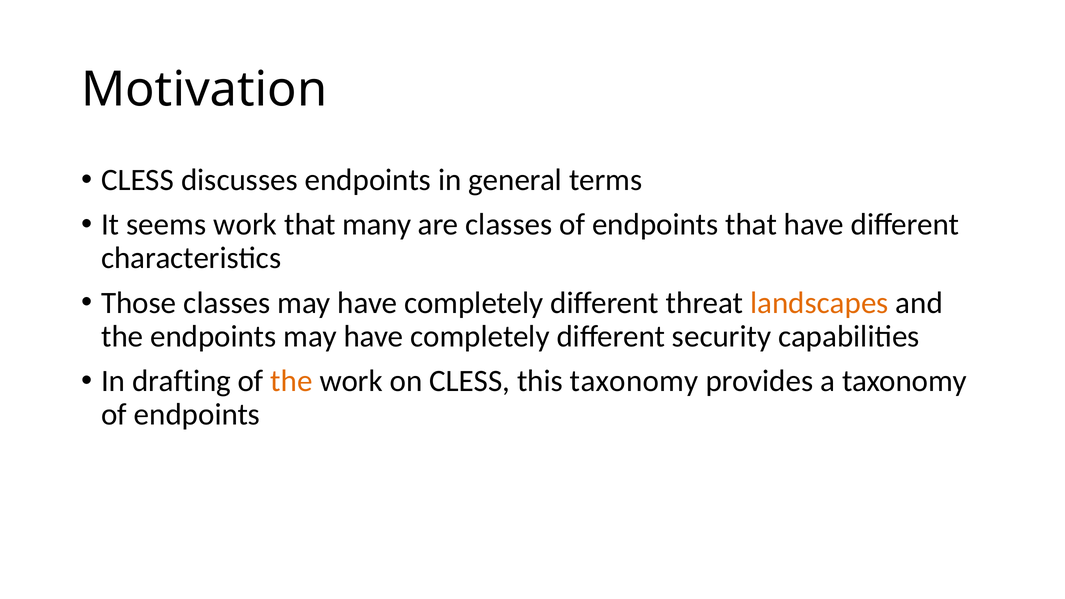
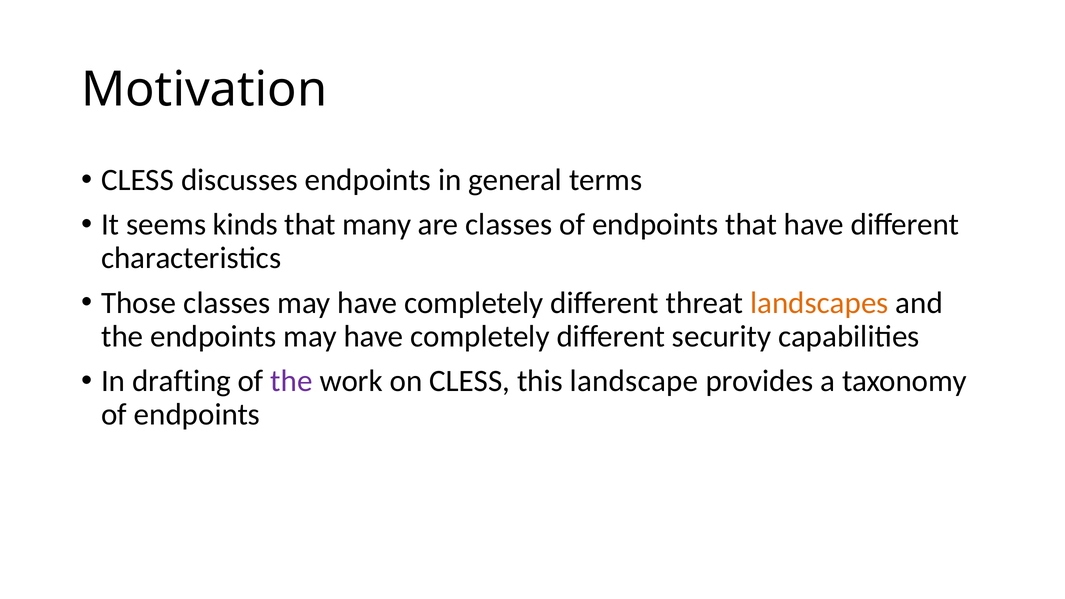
seems work: work -> kinds
the at (292, 381) colour: orange -> purple
this taxonomy: taxonomy -> landscape
